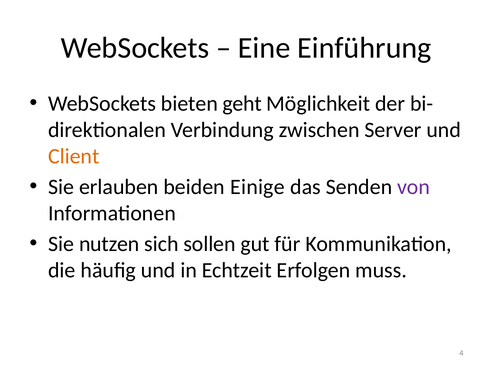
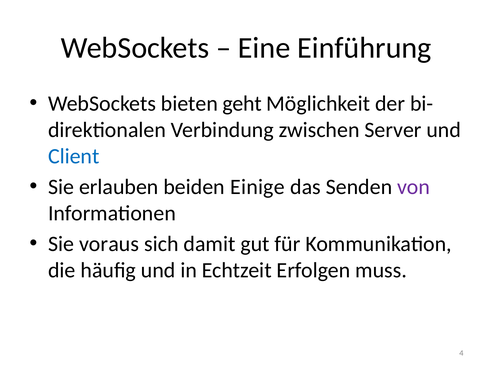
Client colour: orange -> blue
nutzen: nutzen -> voraus
sollen: sollen -> damit
